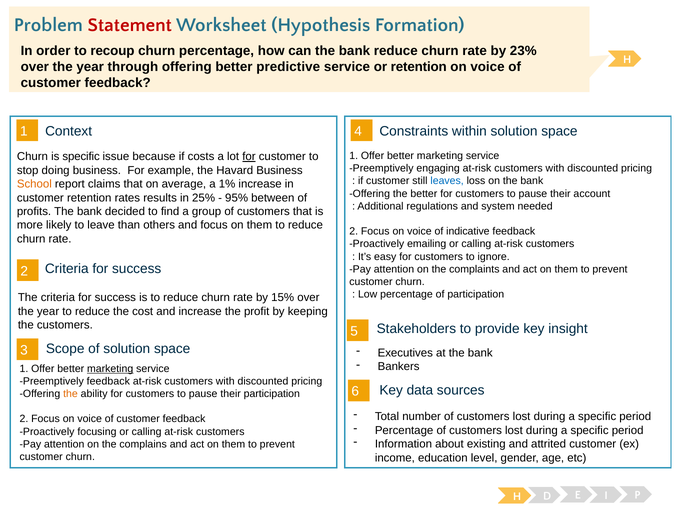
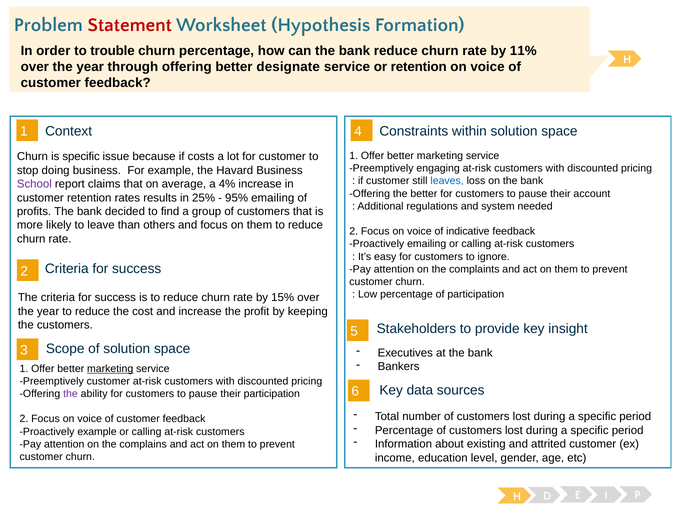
recoup: recoup -> trouble
23%: 23% -> 11%
predictive: predictive -> designate
for at (249, 157) underline: present -> none
School colour: orange -> purple
1%: 1% -> 4%
95% between: between -> emailing
Preemptively feedback: feedback -> customer
the at (70, 394) colour: orange -> purple
Proactively focusing: focusing -> example
